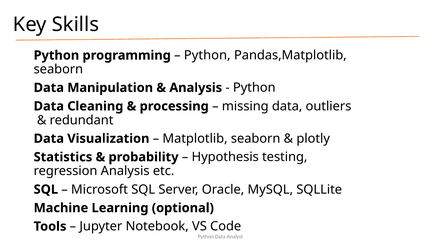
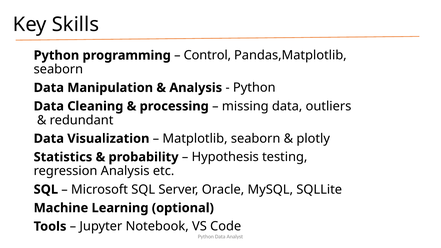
Python at (207, 55): Python -> Control
